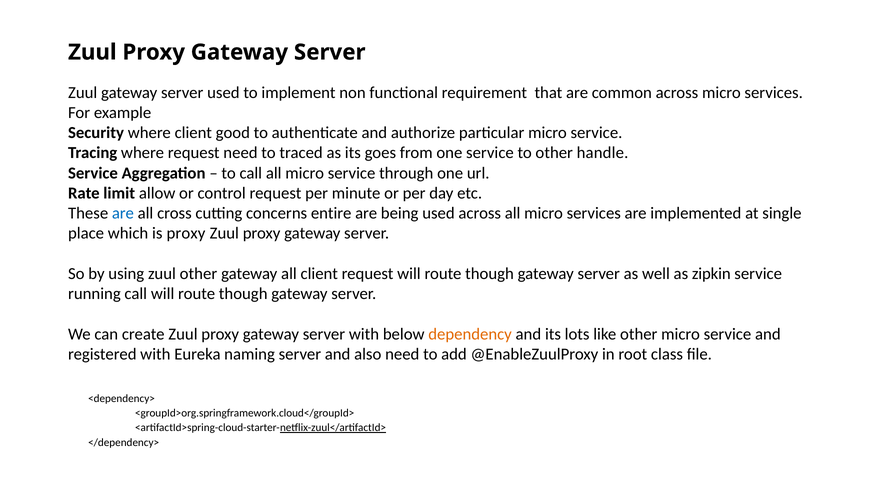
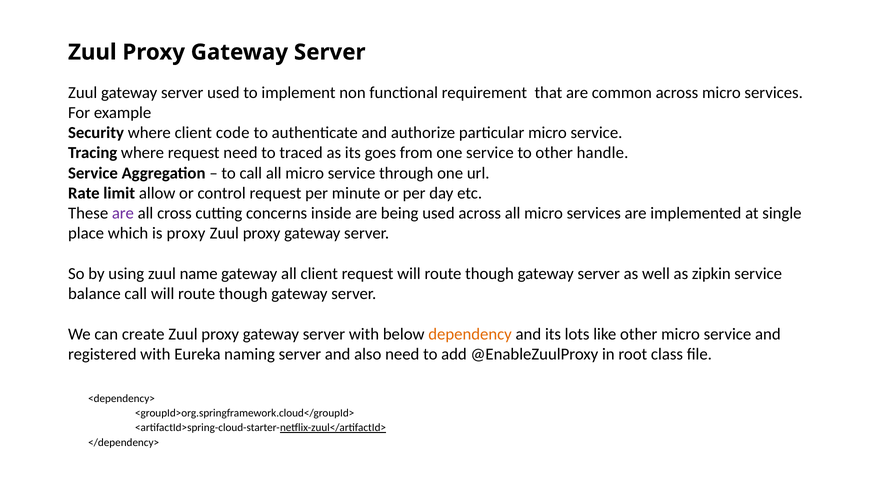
good: good -> code
are at (123, 213) colour: blue -> purple
entire: entire -> inside
zuul other: other -> name
running: running -> balance
